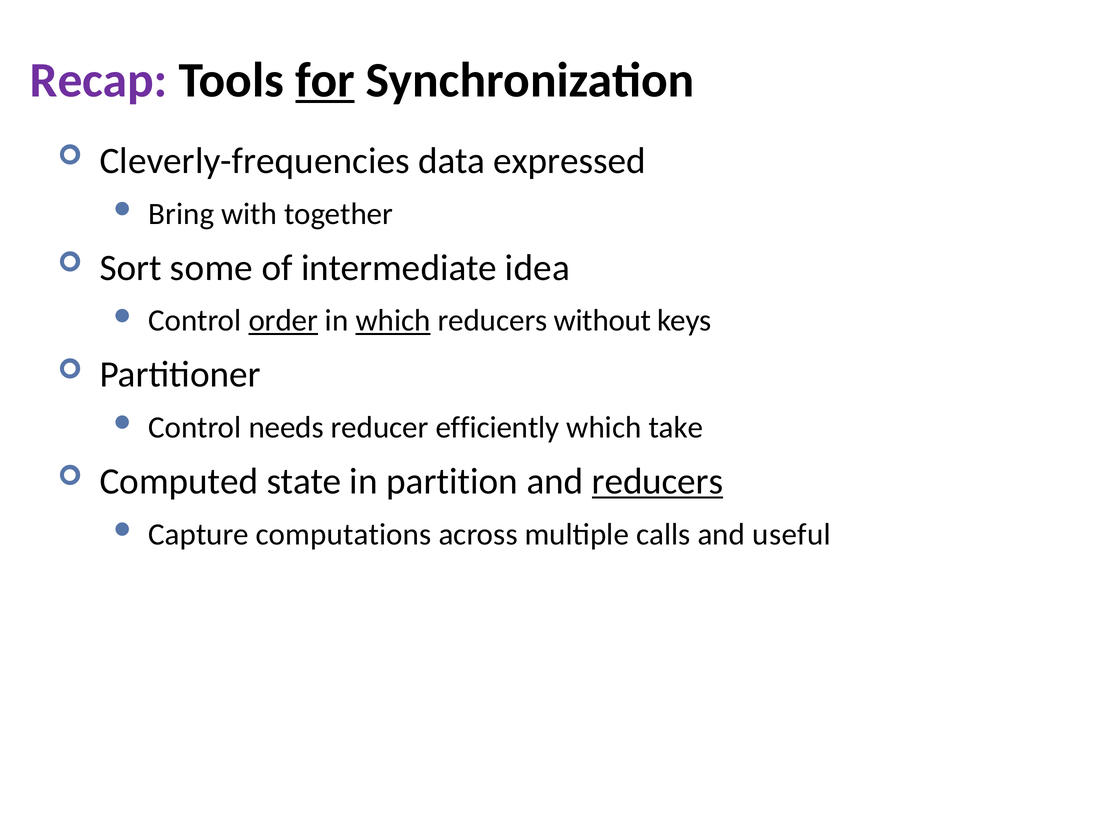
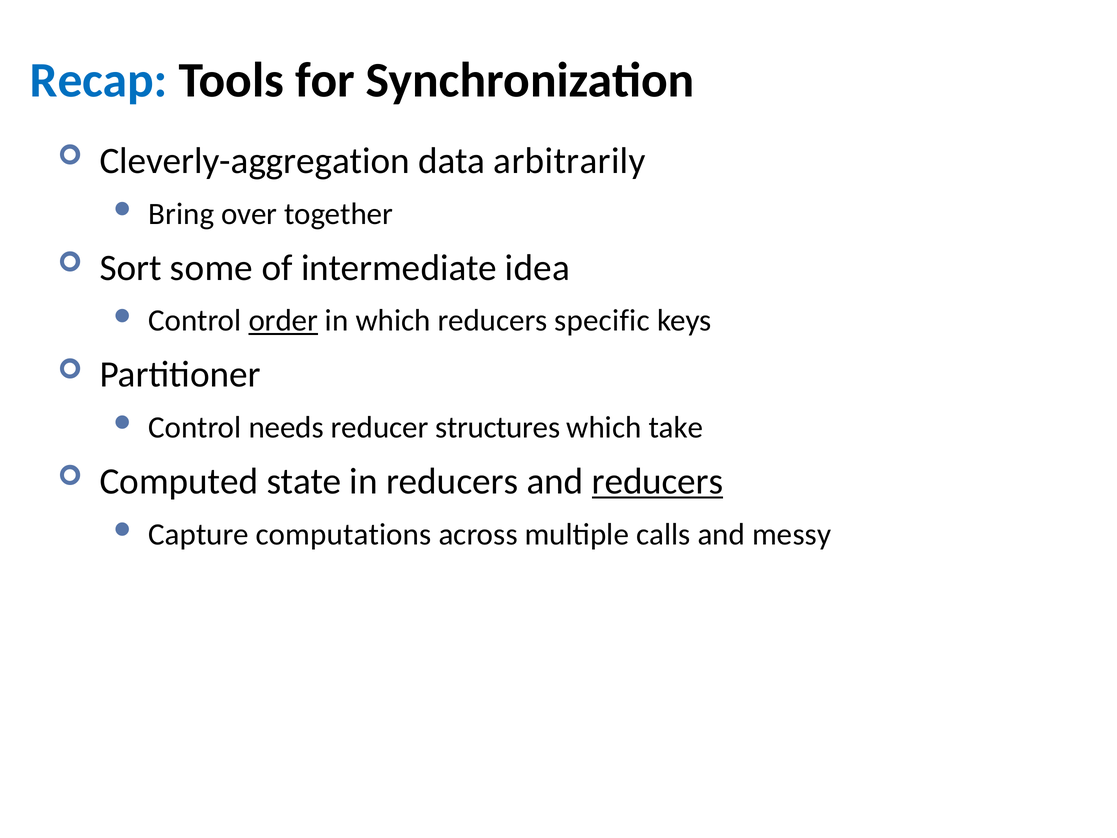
Recap colour: purple -> blue
for underline: present -> none
Cleverly-frequencies: Cleverly-frequencies -> Cleverly-aggregation
expressed: expressed -> arbitrarily
with: with -> over
which at (393, 321) underline: present -> none
without: without -> specific
efficiently: efficiently -> structures
in partition: partition -> reducers
useful: useful -> messy
